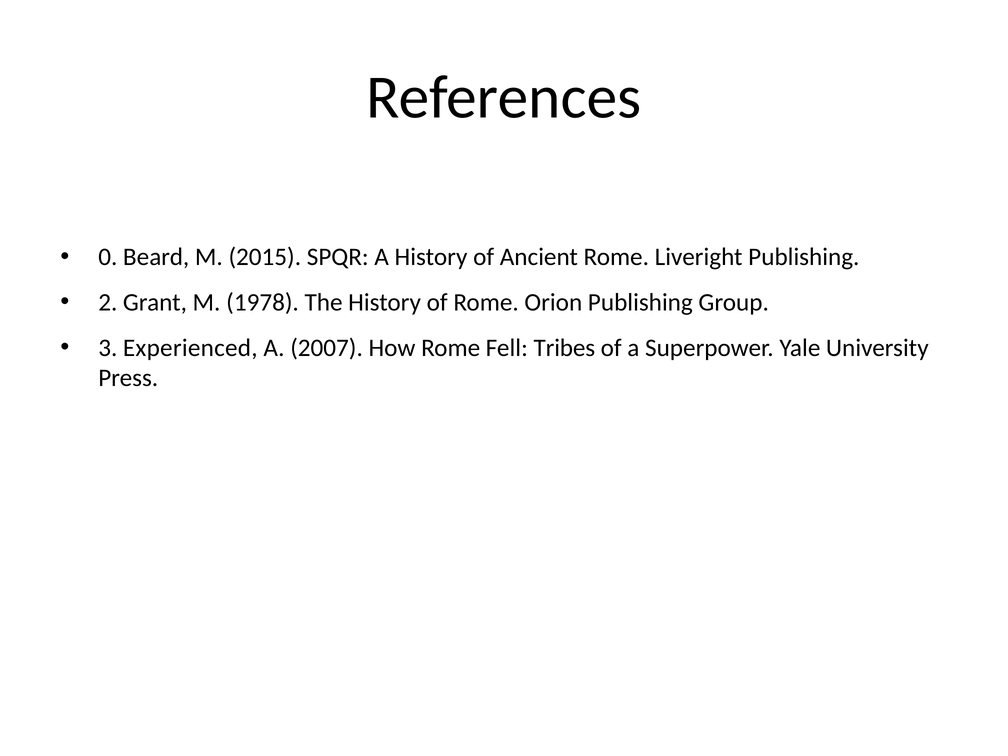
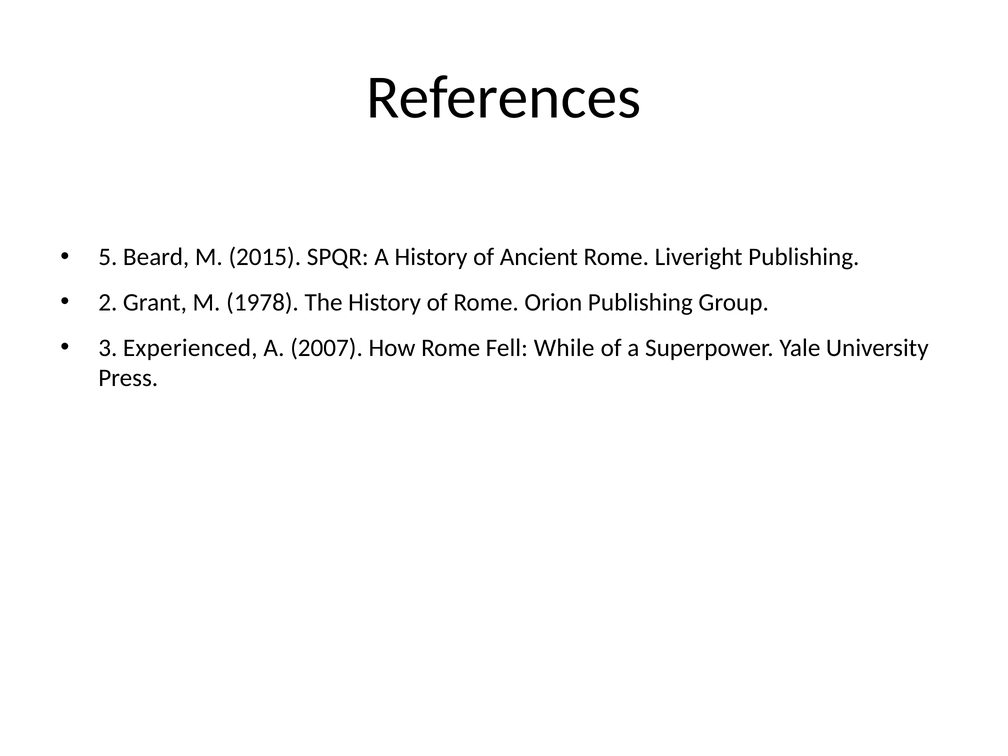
0: 0 -> 5
Tribes: Tribes -> While
